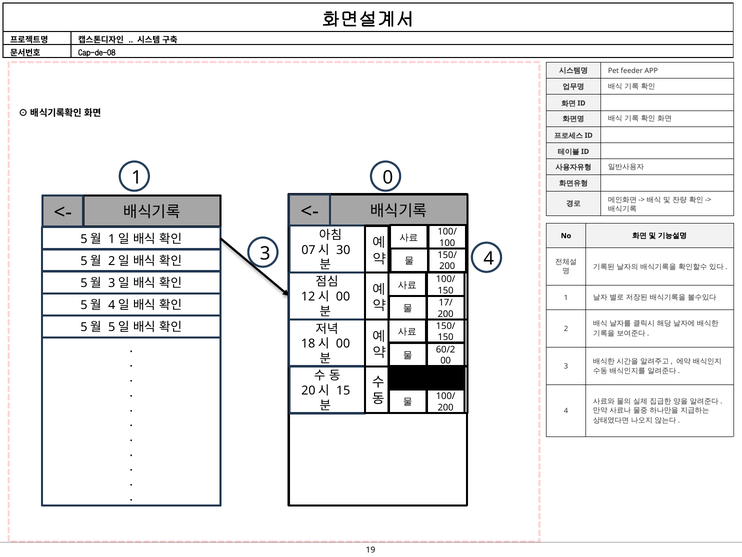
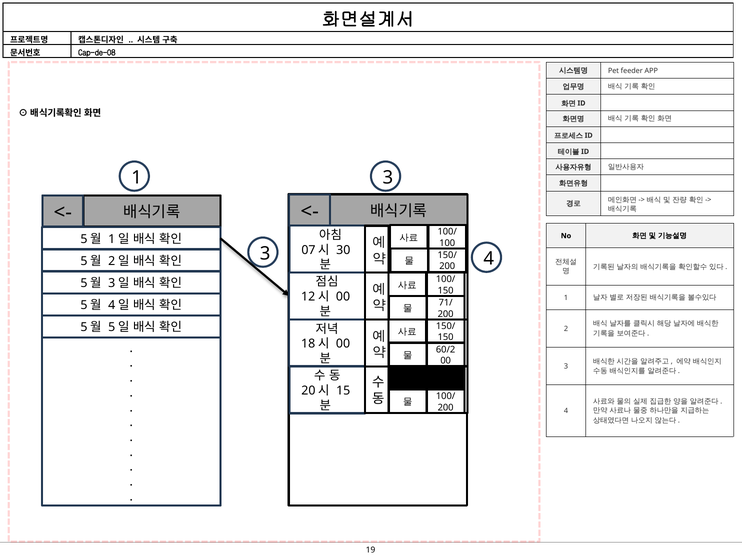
1 0: 0 -> 3
17/: 17/ -> 71/
